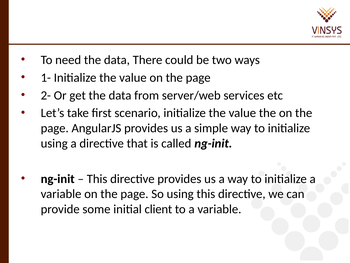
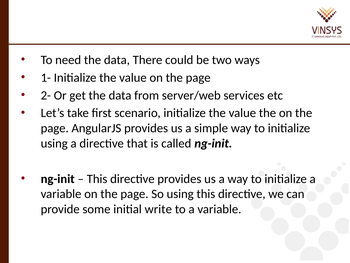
client: client -> write
